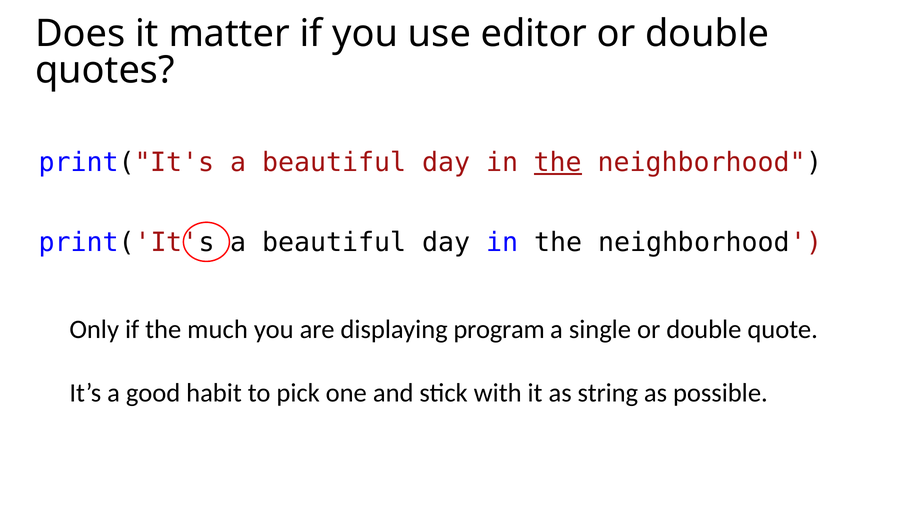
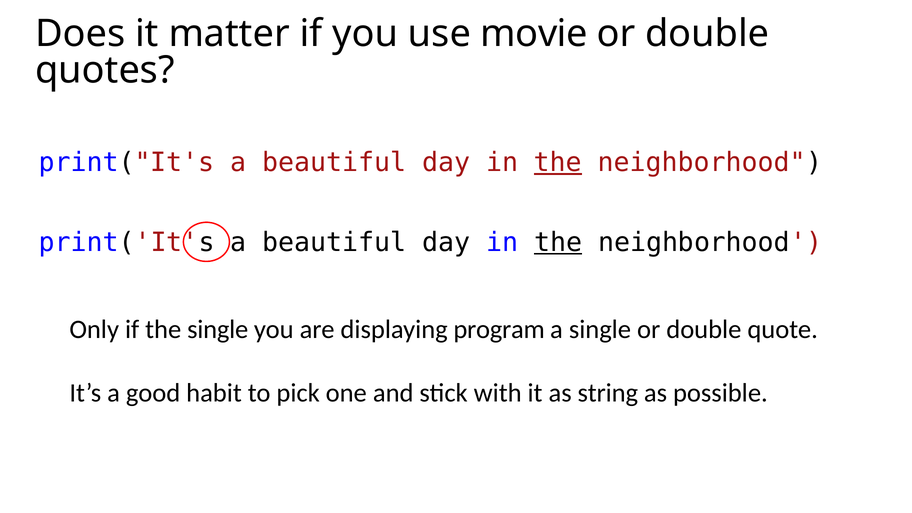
editor: editor -> movie
the at (558, 242) underline: none -> present
the much: much -> single
